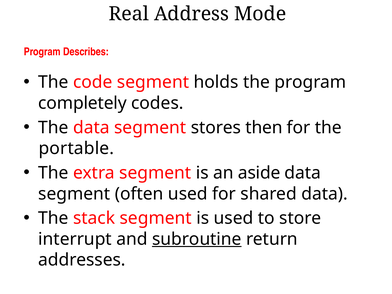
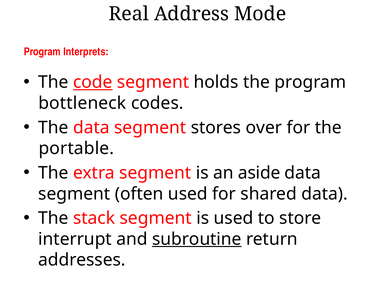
Describes: Describes -> Interprets
code underline: none -> present
completely: completely -> bottleneck
then: then -> over
